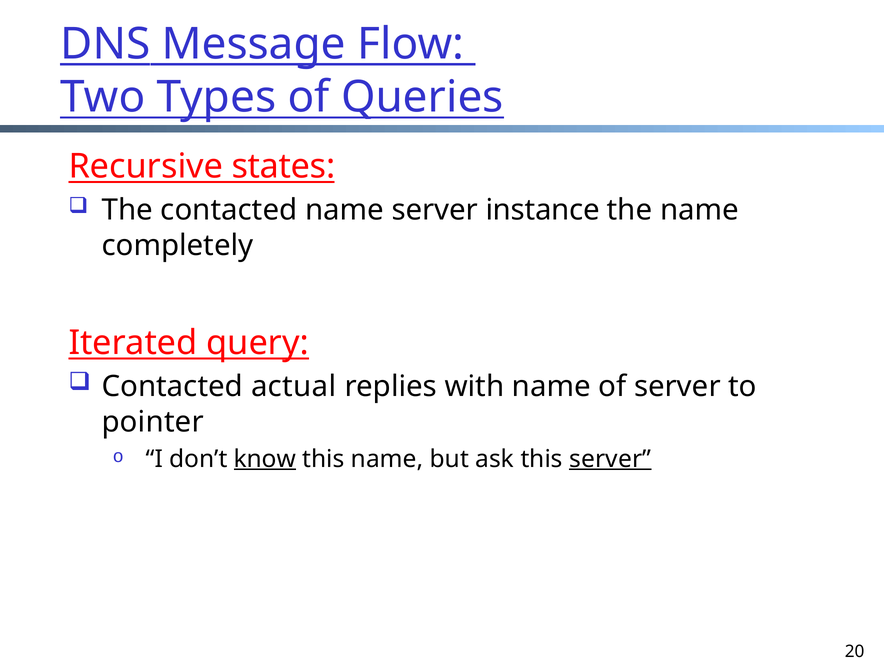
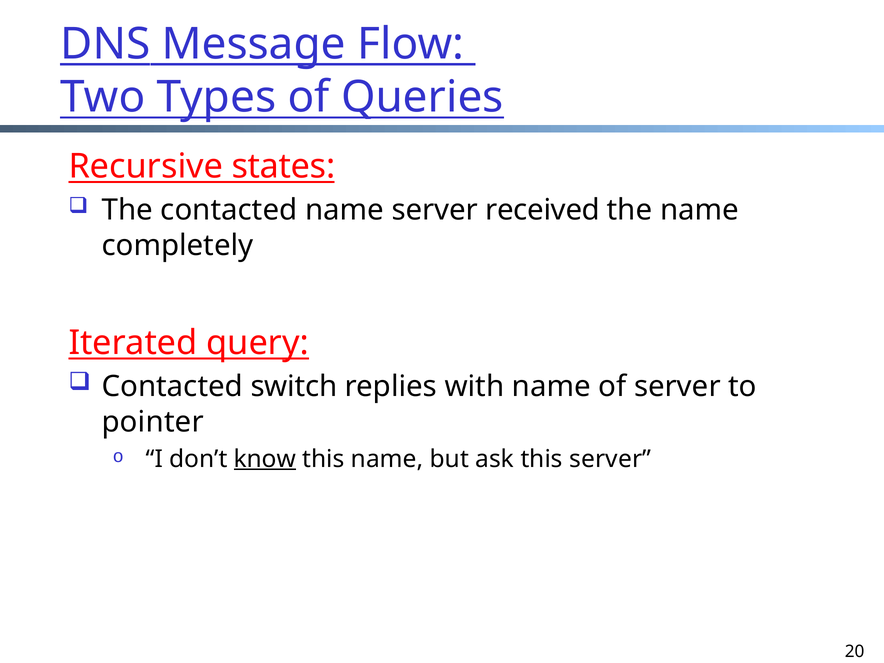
instance: instance -> received
actual: actual -> switch
server at (610, 459) underline: present -> none
